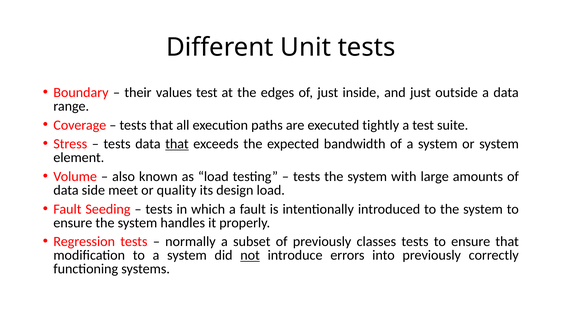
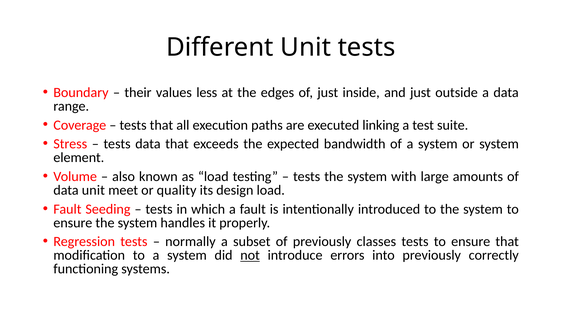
values test: test -> less
tightly: tightly -> linking
that at (177, 144) underline: present -> none
data side: side -> unit
